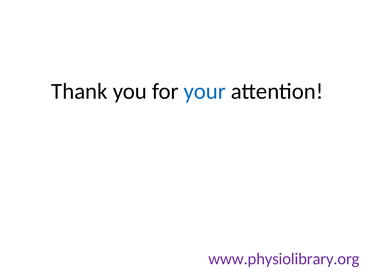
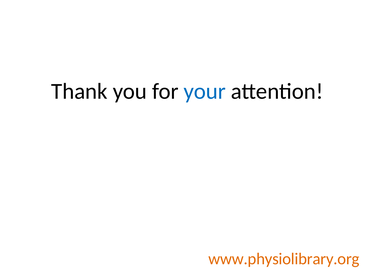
www.physiolibrary.org colour: purple -> orange
